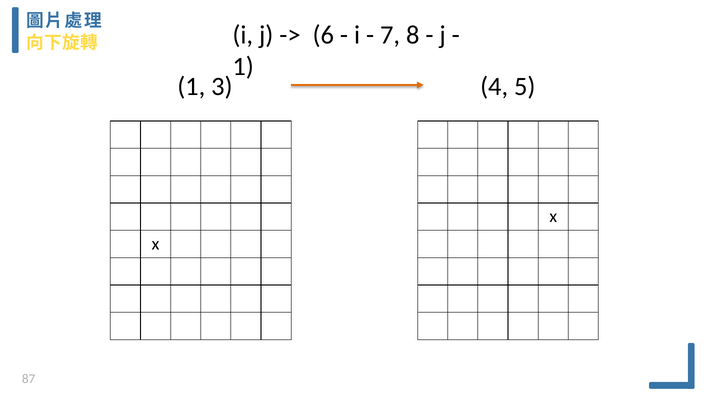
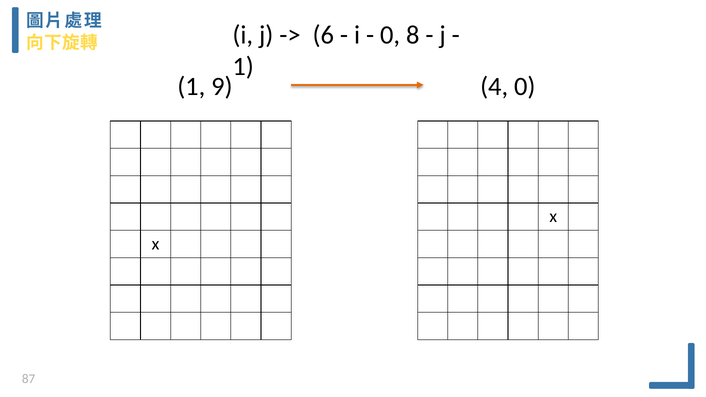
7 at (390, 35): 7 -> 0
3: 3 -> 9
4 5: 5 -> 0
